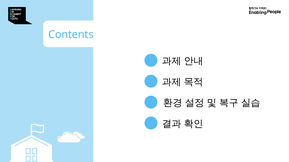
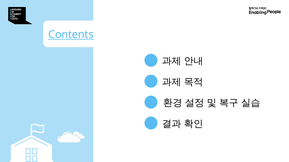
Contents underline: none -> present
